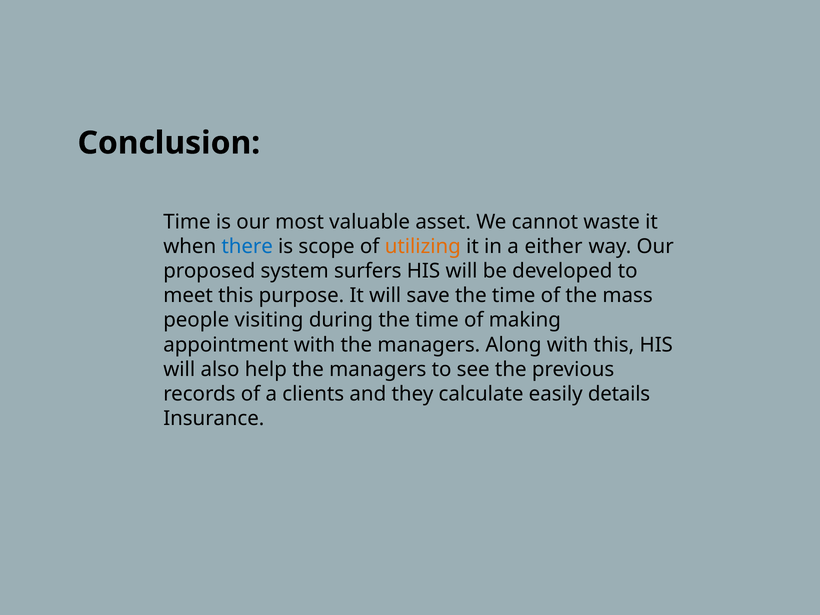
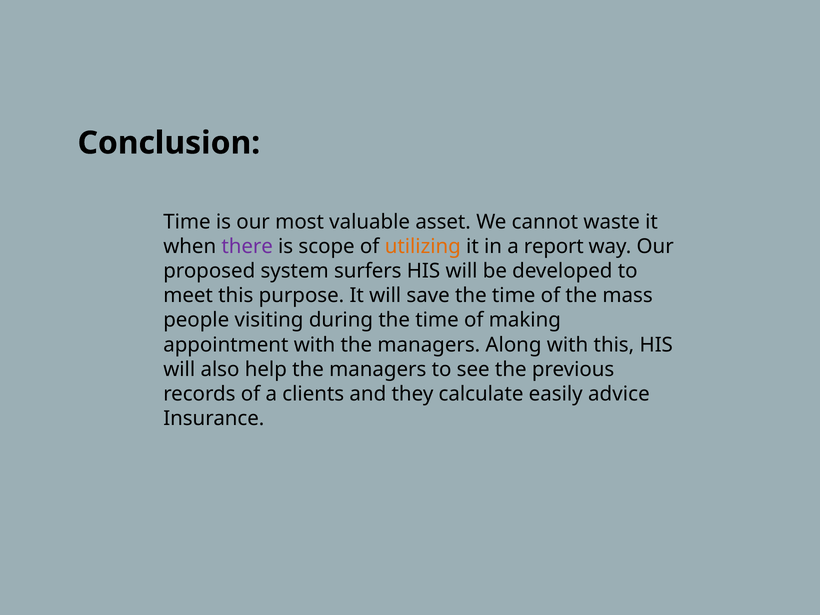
there colour: blue -> purple
either: either -> report
details: details -> advice
